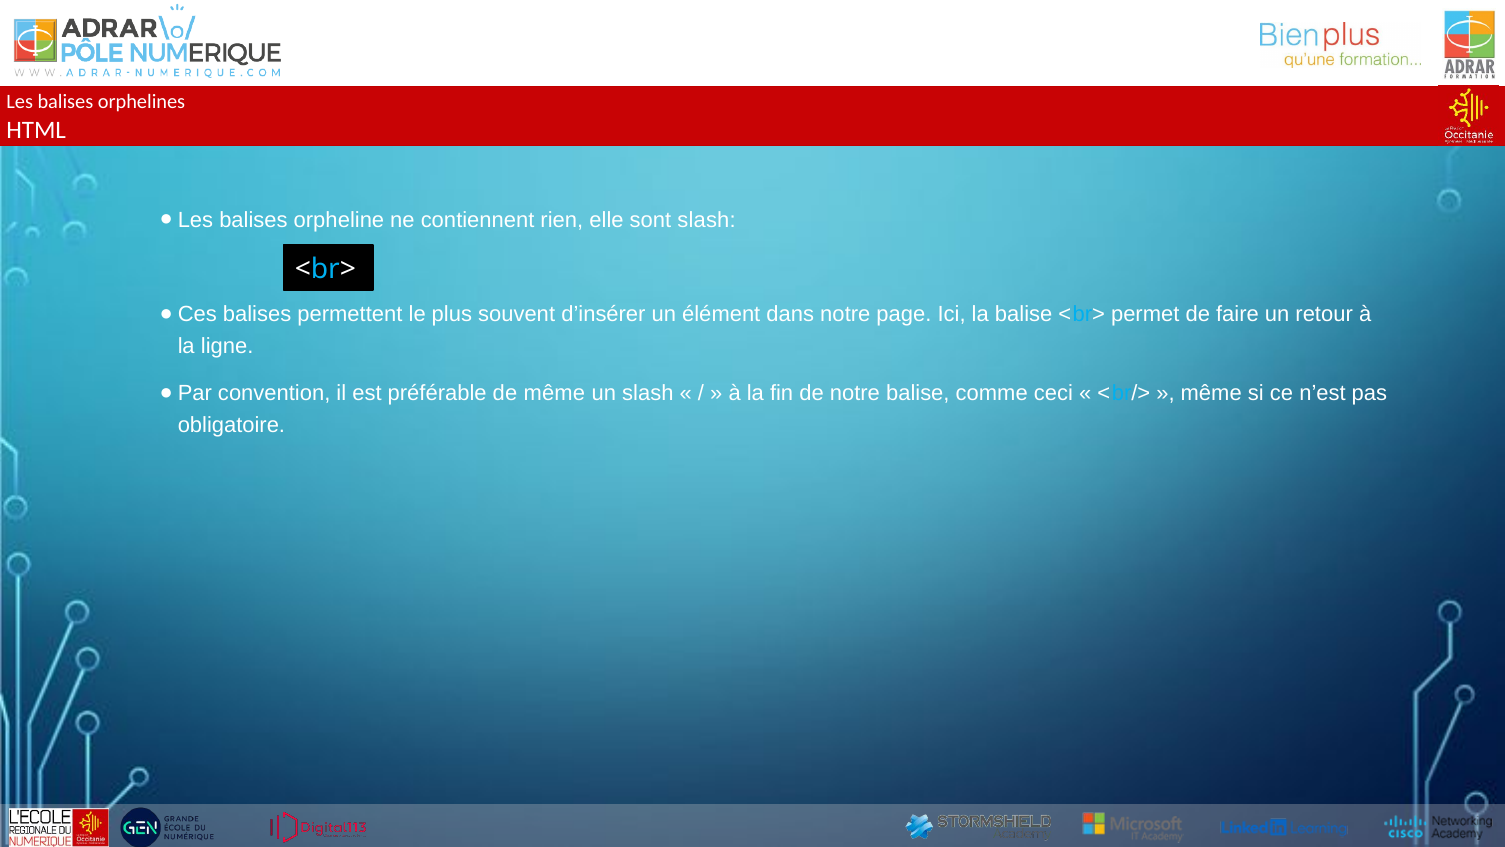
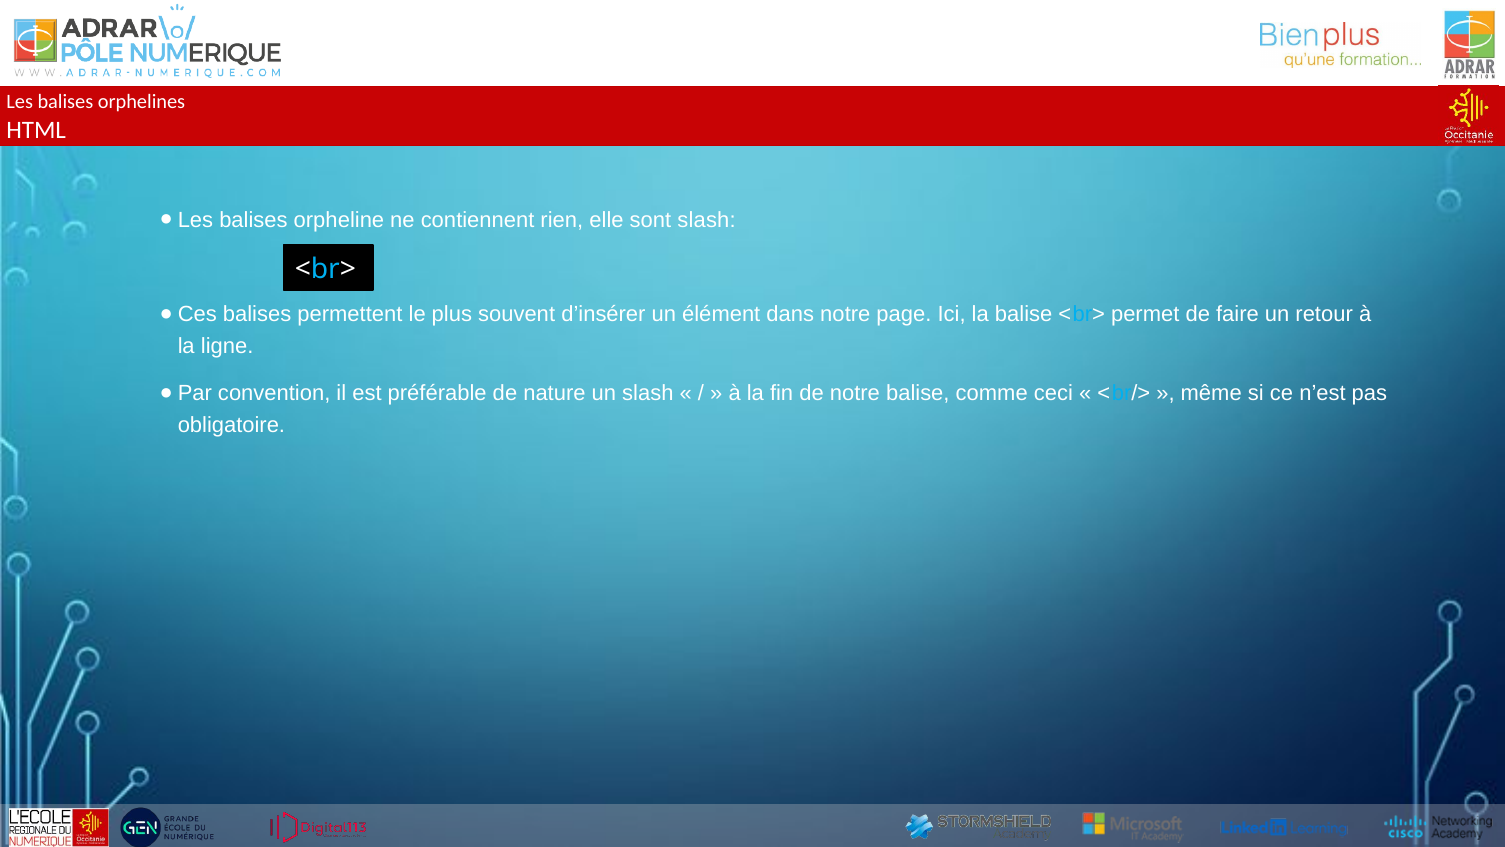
de même: même -> nature
